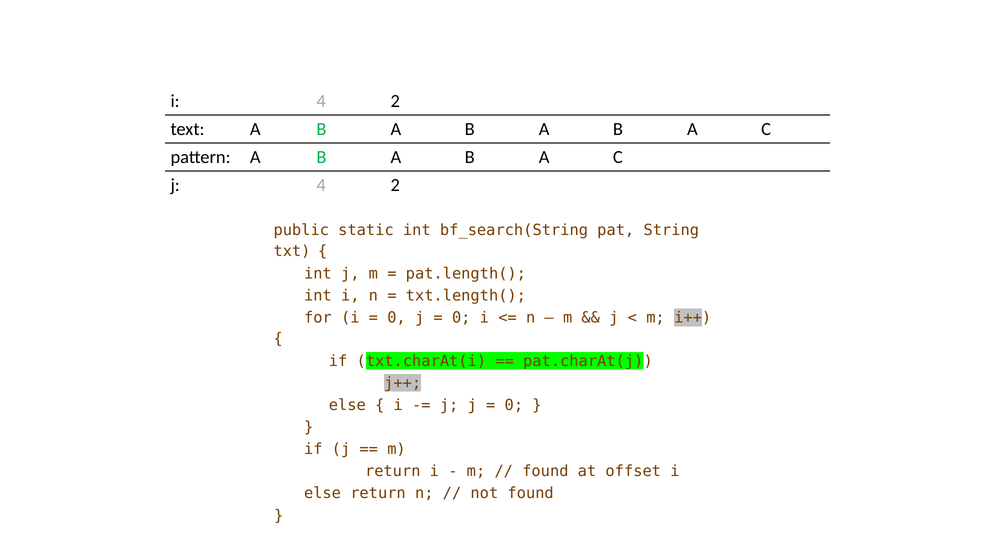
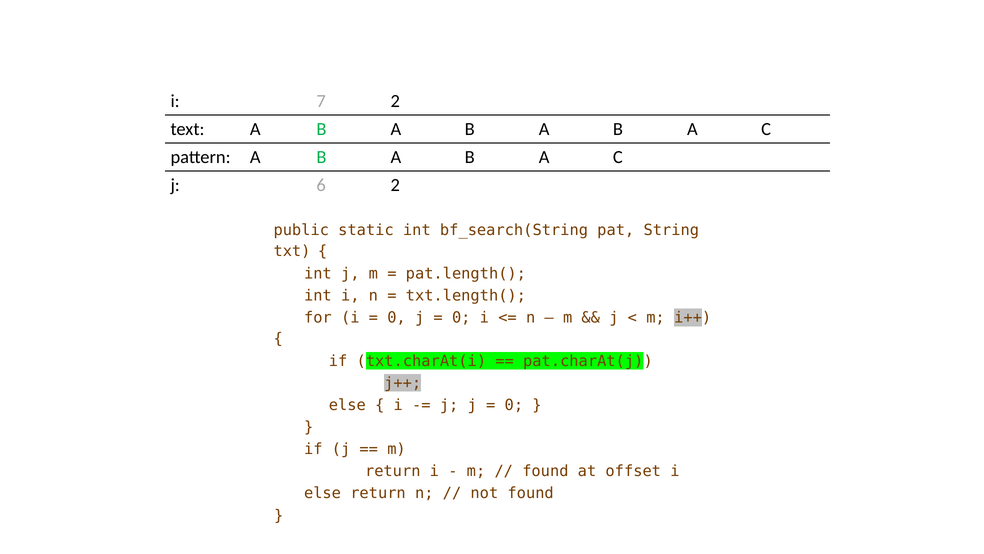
i 4: 4 -> 7
j 4: 4 -> 6
